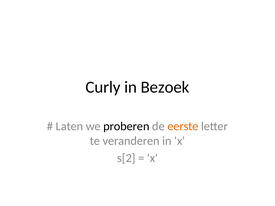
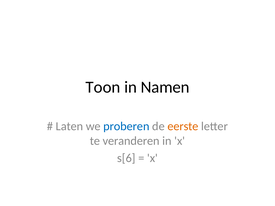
Curly: Curly -> Toon
Bezoek: Bezoek -> Namen
proberen colour: black -> blue
s[2: s[2 -> s[6
